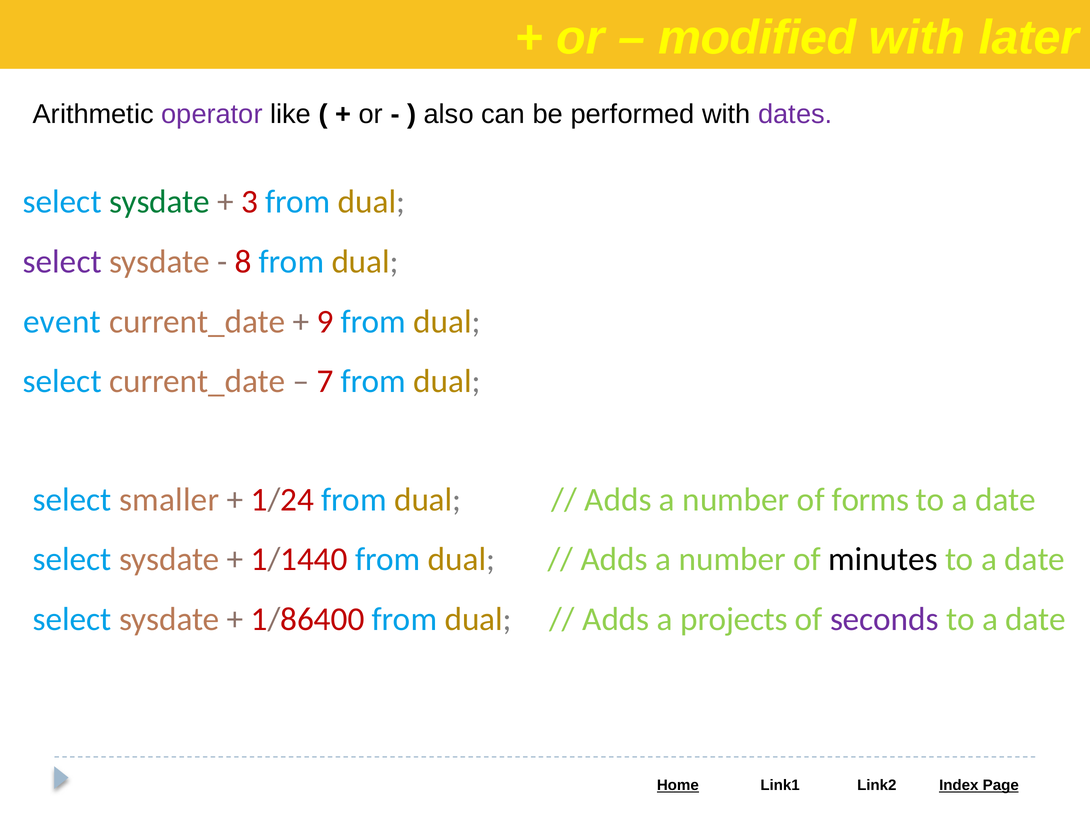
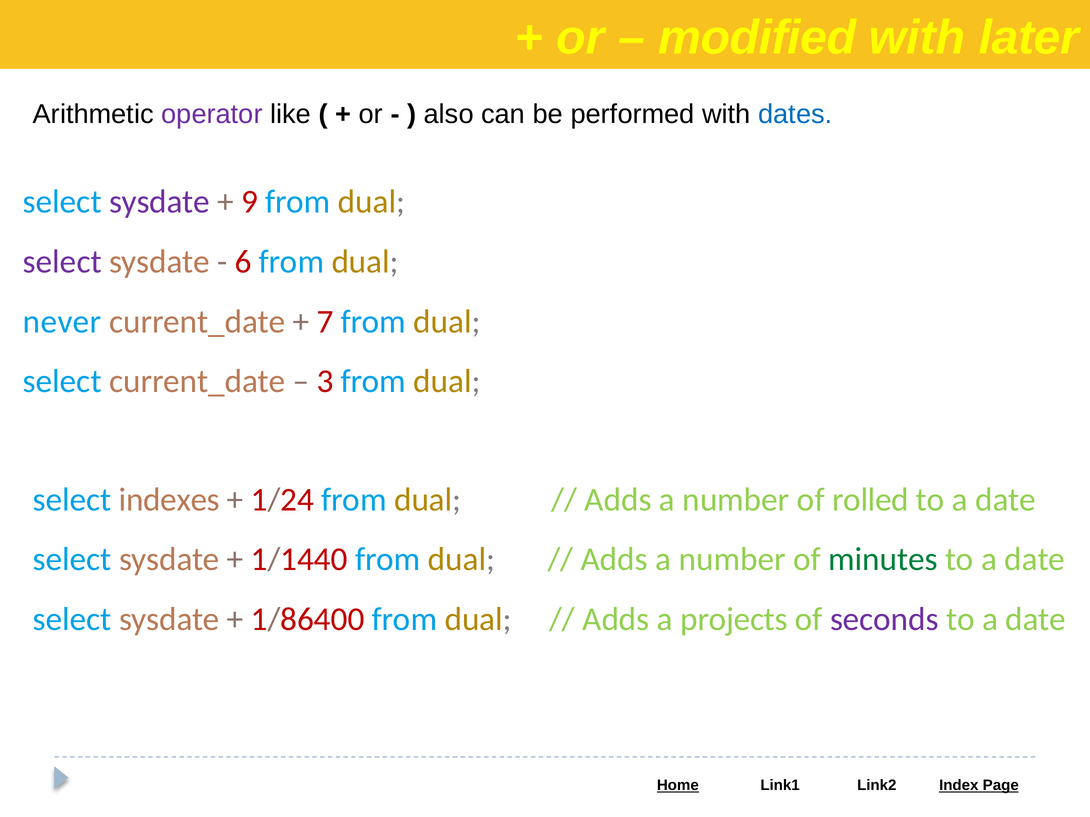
dates colour: purple -> blue
sysdate at (159, 202) colour: green -> purple
3: 3 -> 9
8: 8 -> 6
event: event -> never
9: 9 -> 7
7: 7 -> 3
smaller: smaller -> indexes
forms: forms -> rolled
minutes colour: black -> green
